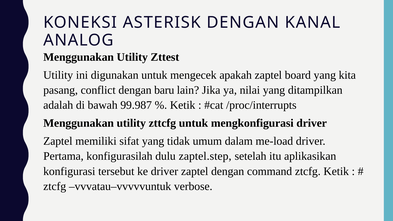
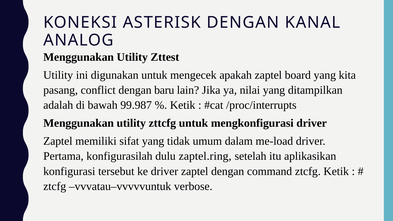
zaptel.step: zaptel.step -> zaptel.ring
